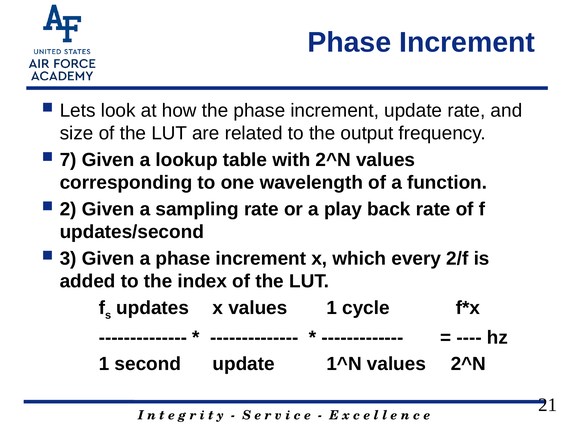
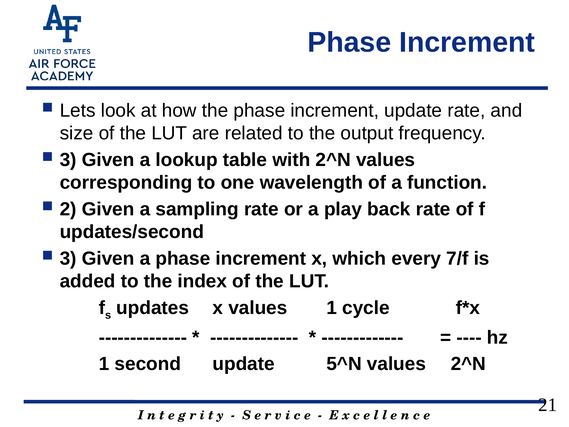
7 at (68, 160): 7 -> 3
2/f: 2/f -> 7/f
1^N: 1^N -> 5^N
